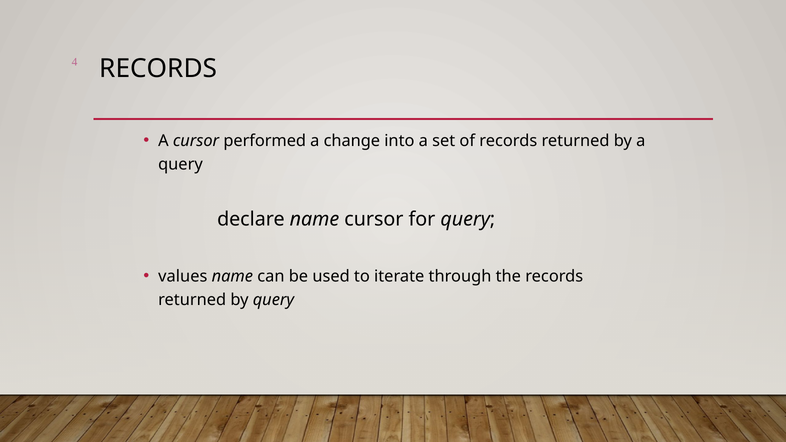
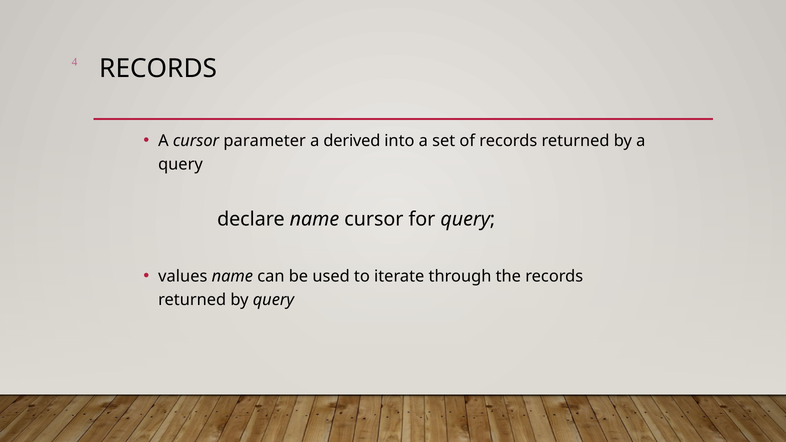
performed: performed -> parameter
change: change -> derived
